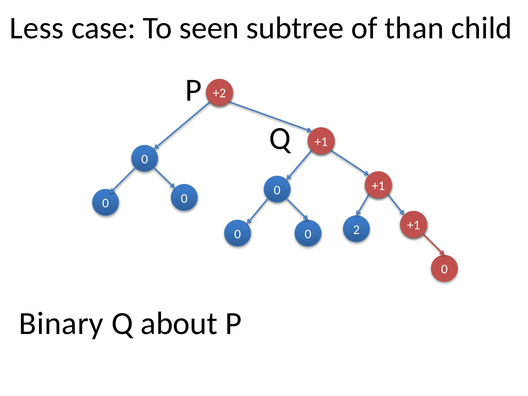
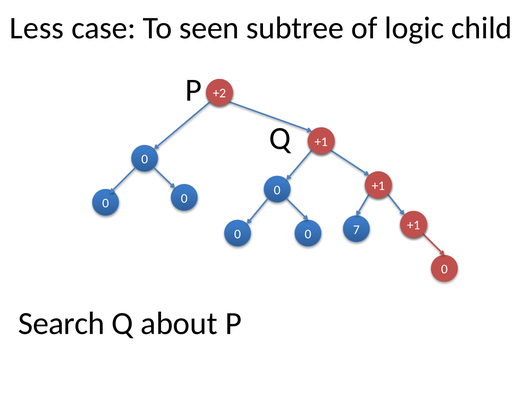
than: than -> logic
2: 2 -> 7
Binary: Binary -> Search
